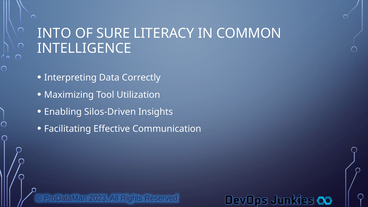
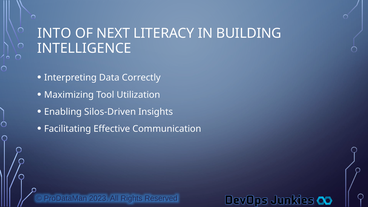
SURE: SURE -> NEXT
COMMON: COMMON -> BUILDING
